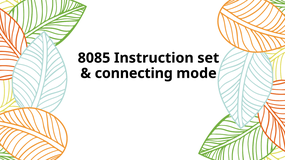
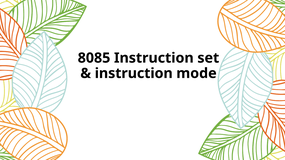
connecting at (134, 73): connecting -> instruction
